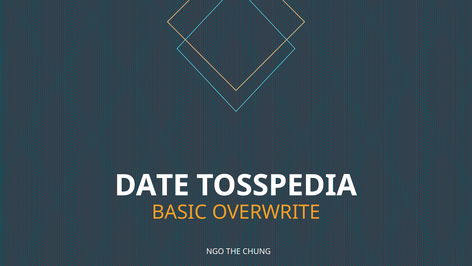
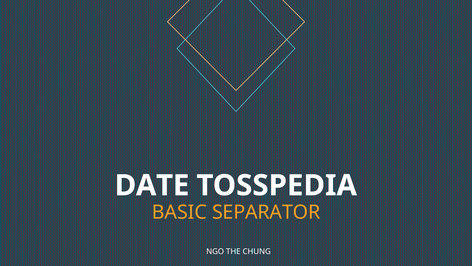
OVERWRITE: OVERWRITE -> SEPARATOR
